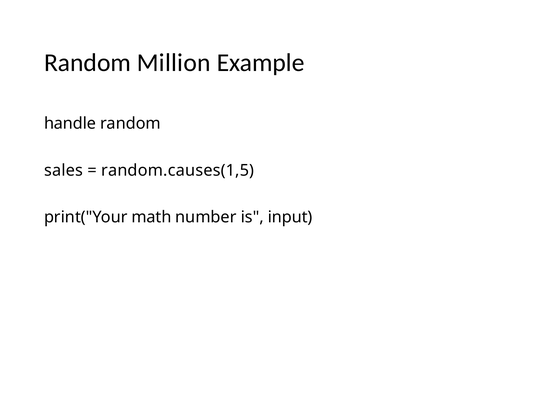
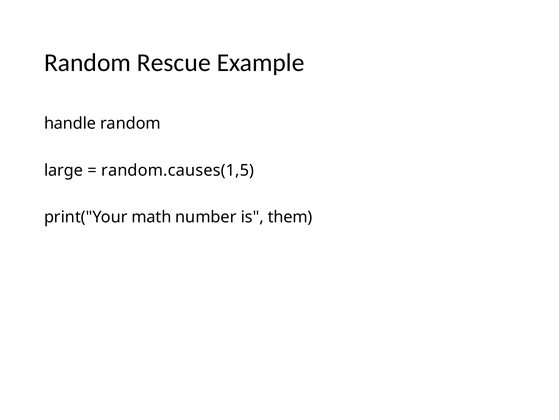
Million: Million -> Rescue
sales: sales -> large
input: input -> them
